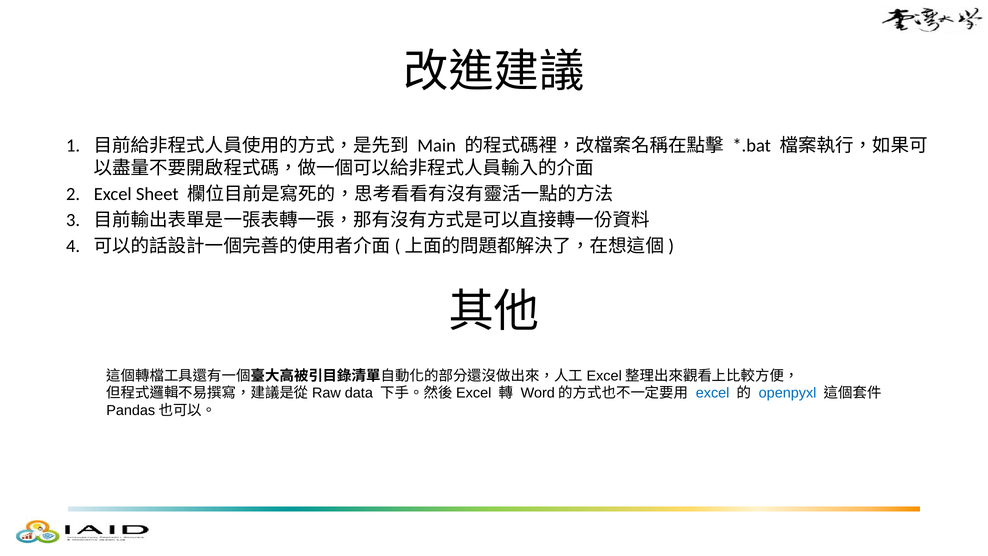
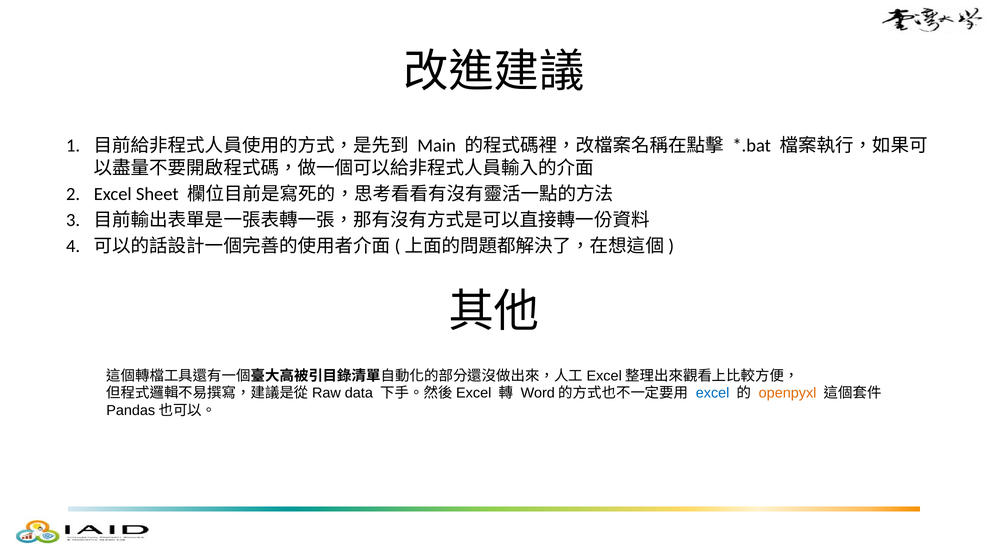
openpyxl colour: blue -> orange
